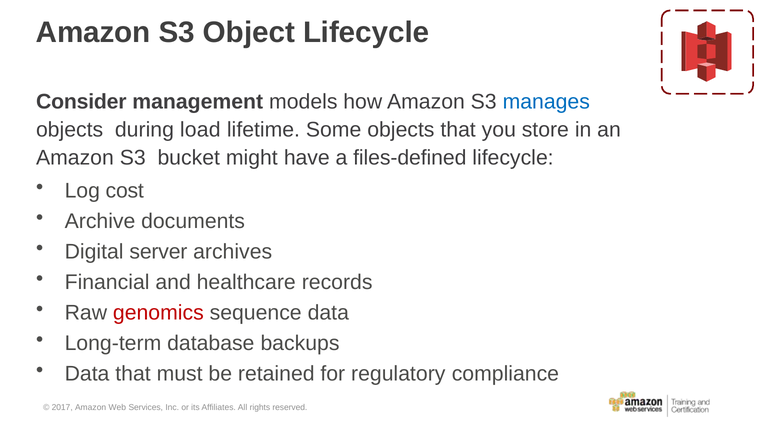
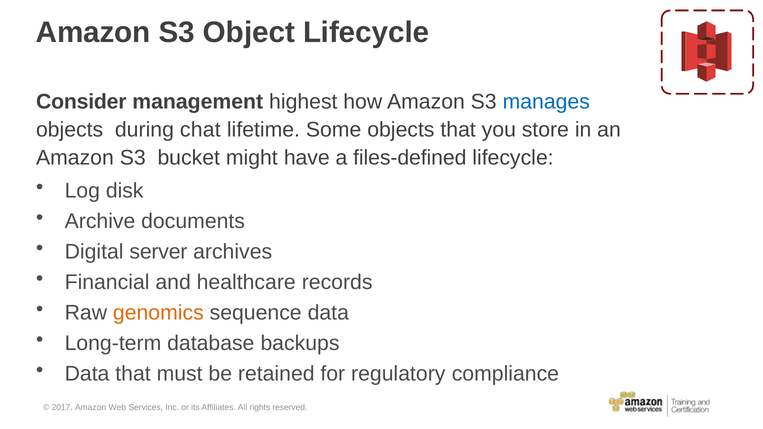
models: models -> highest
load: load -> chat
cost: cost -> disk
genomics colour: red -> orange
